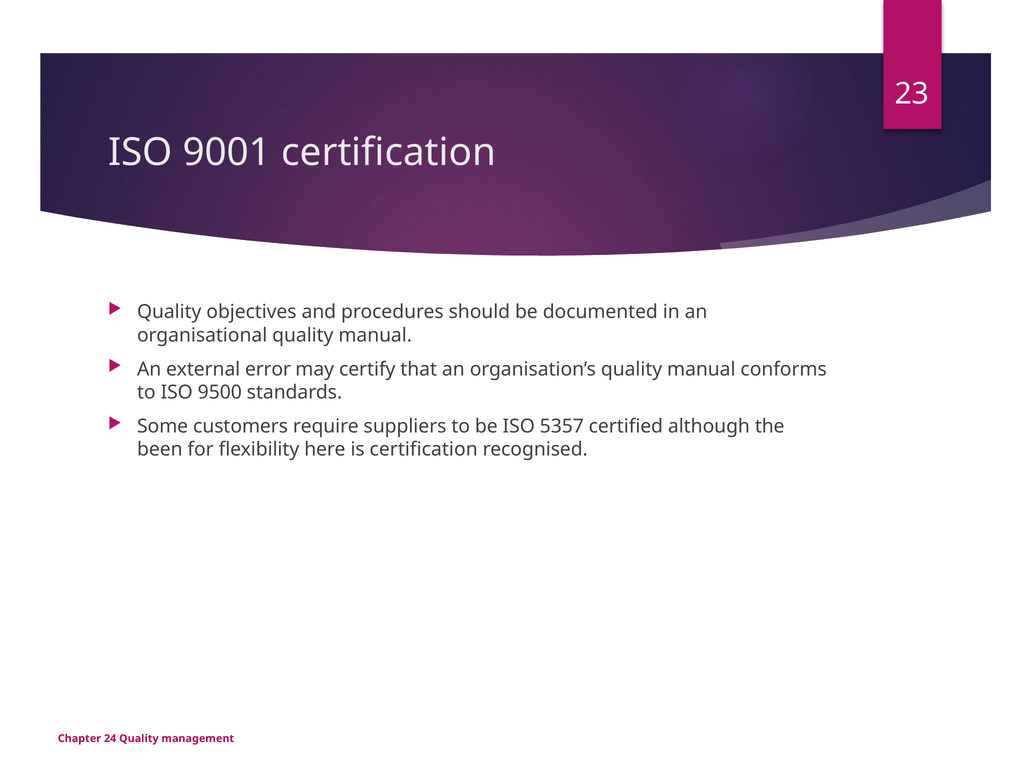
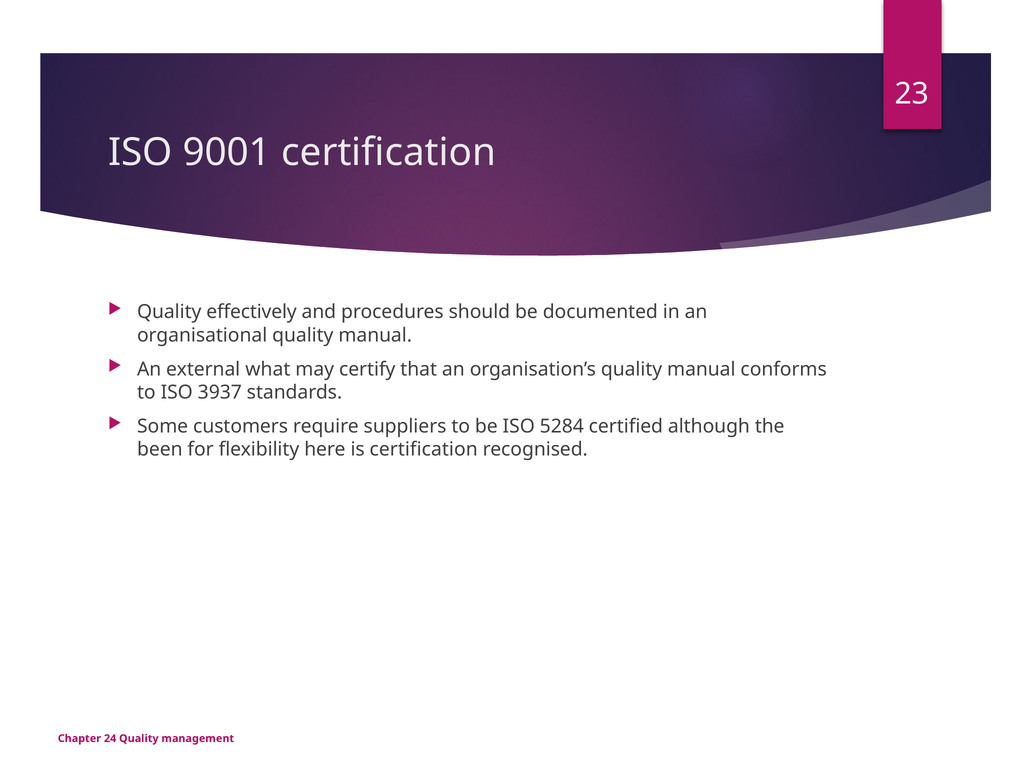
objectives: objectives -> effectively
error: error -> what
9500: 9500 -> 3937
5357: 5357 -> 5284
